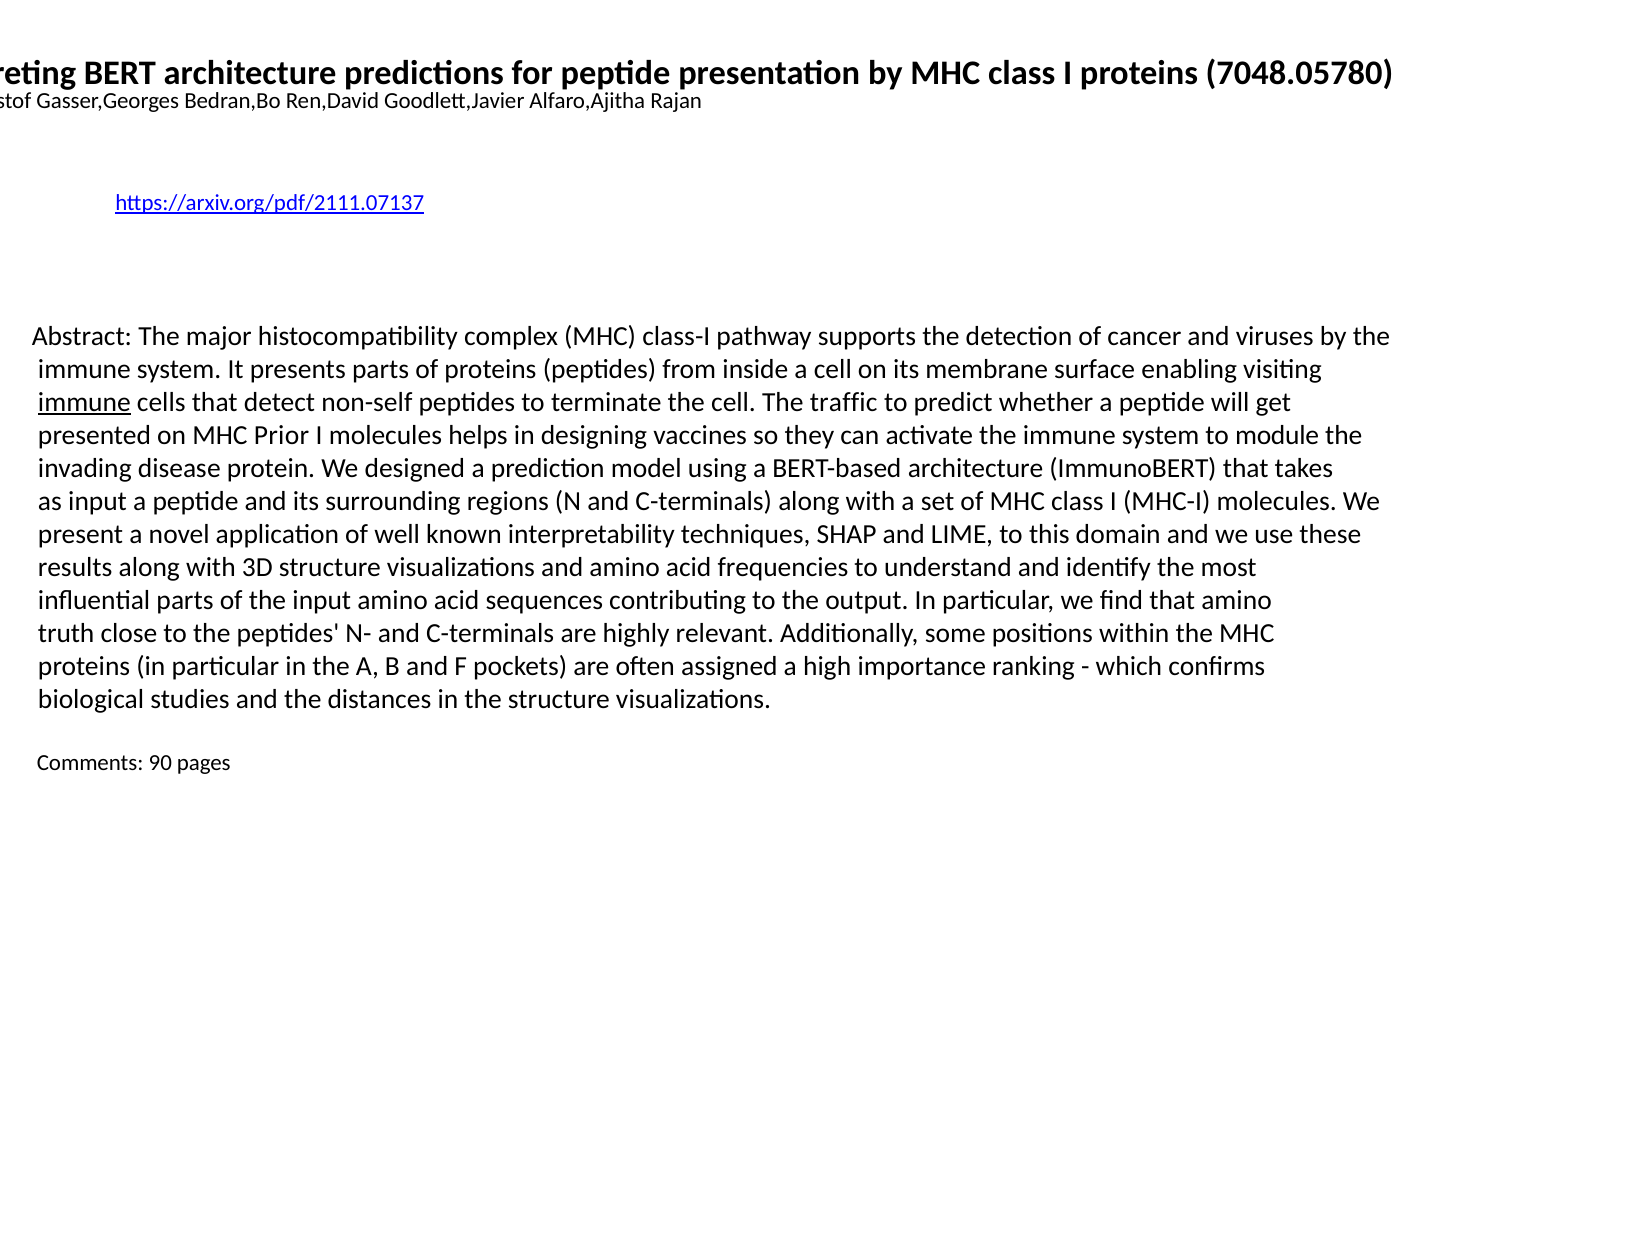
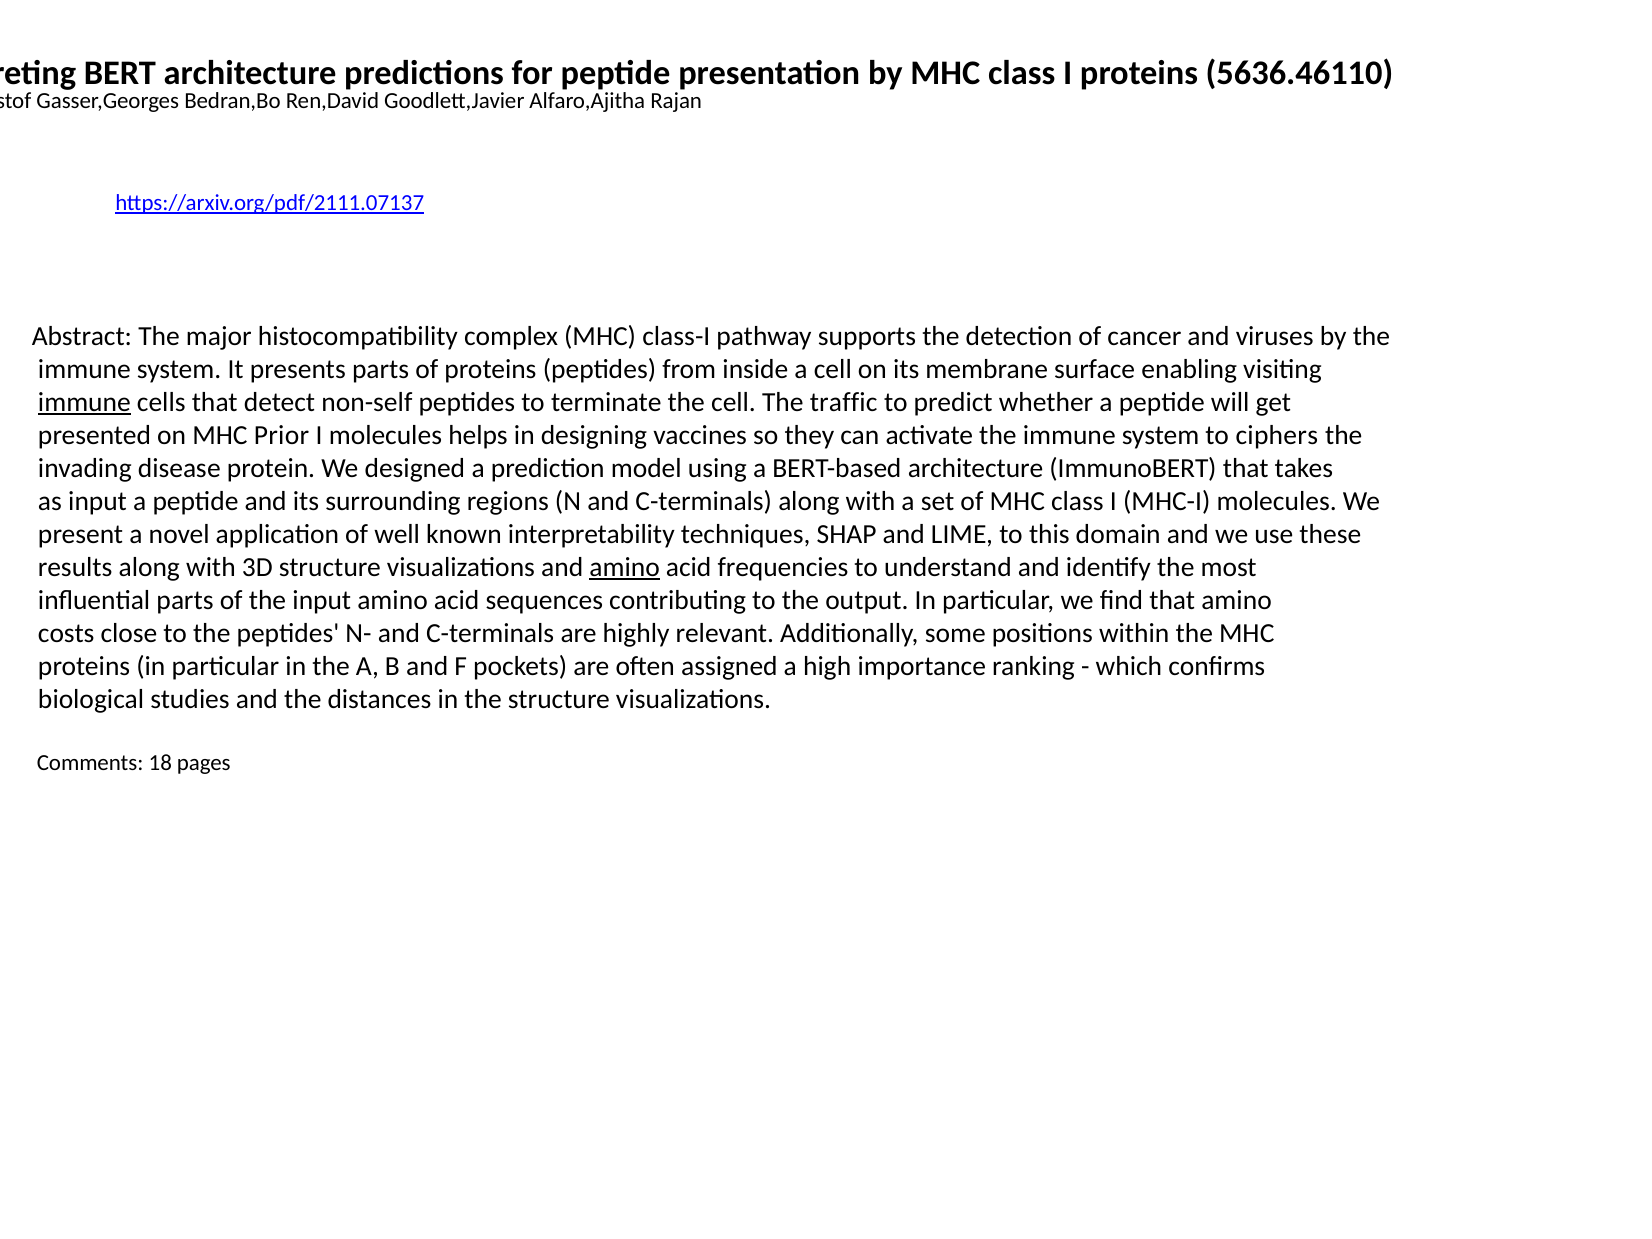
7048.05780: 7048.05780 -> 5636.46110
module: module -> ciphers
amino at (625, 567) underline: none -> present
truth: truth -> costs
90: 90 -> 18
